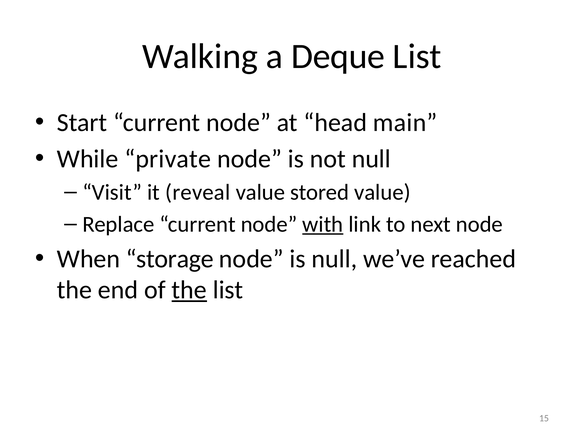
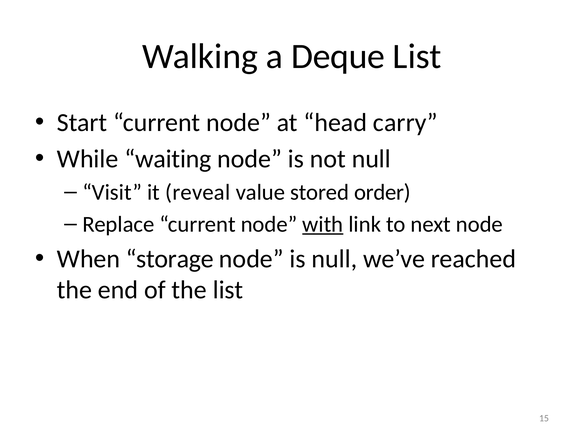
main: main -> carry
private: private -> waiting
stored value: value -> order
the at (189, 290) underline: present -> none
